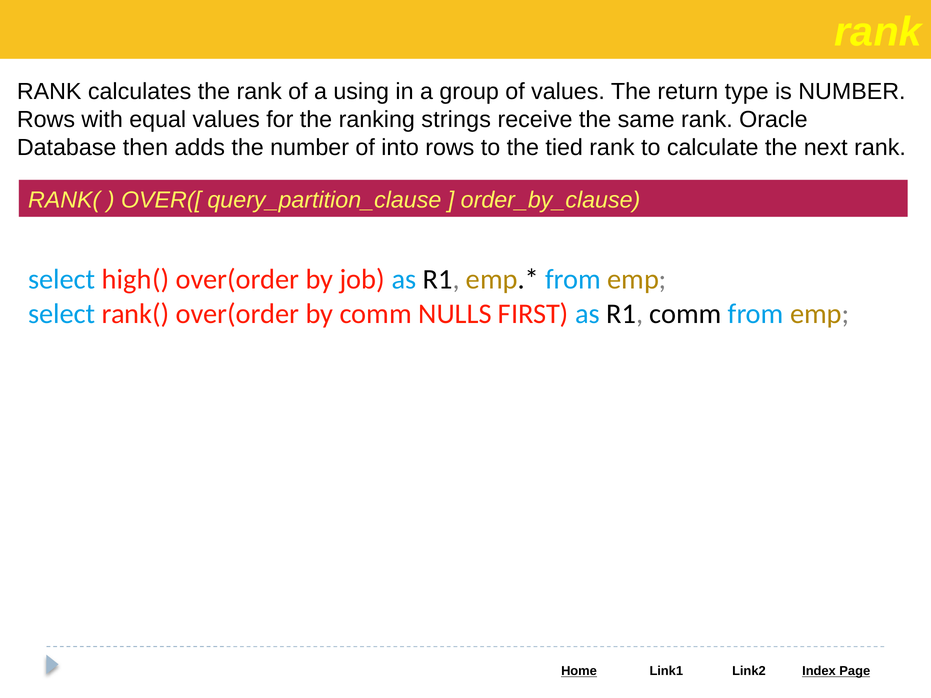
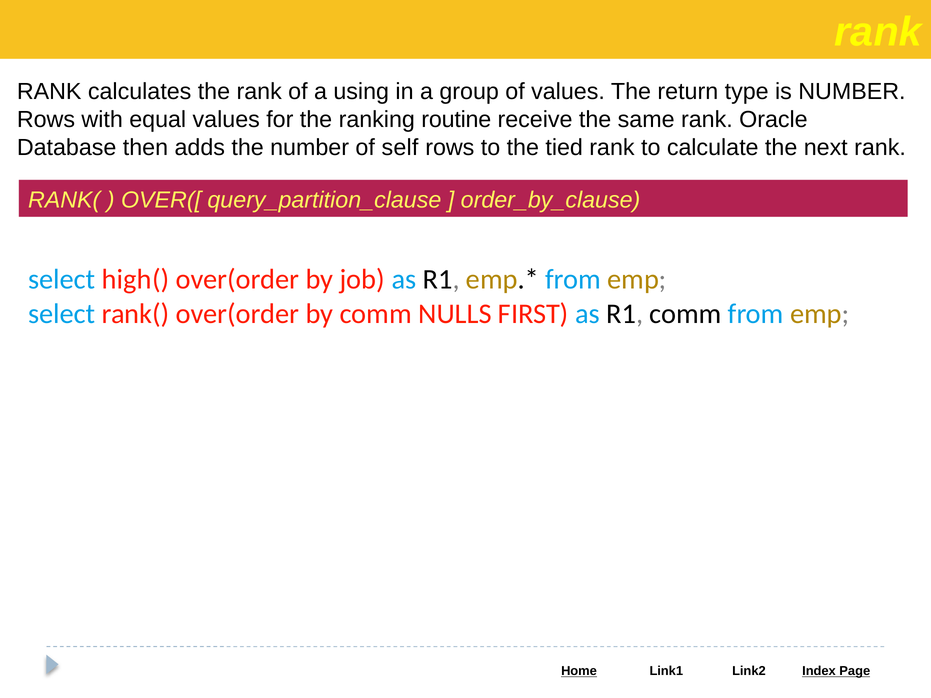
strings: strings -> routine
into: into -> self
